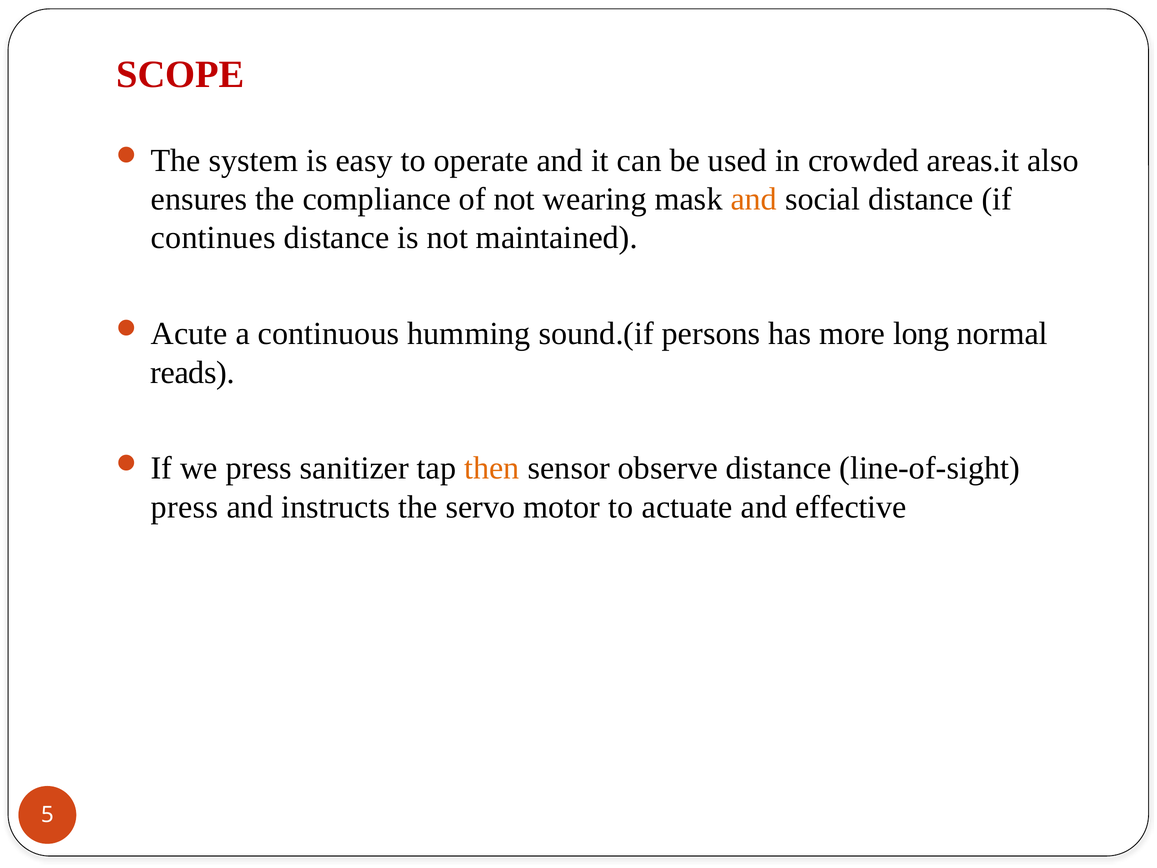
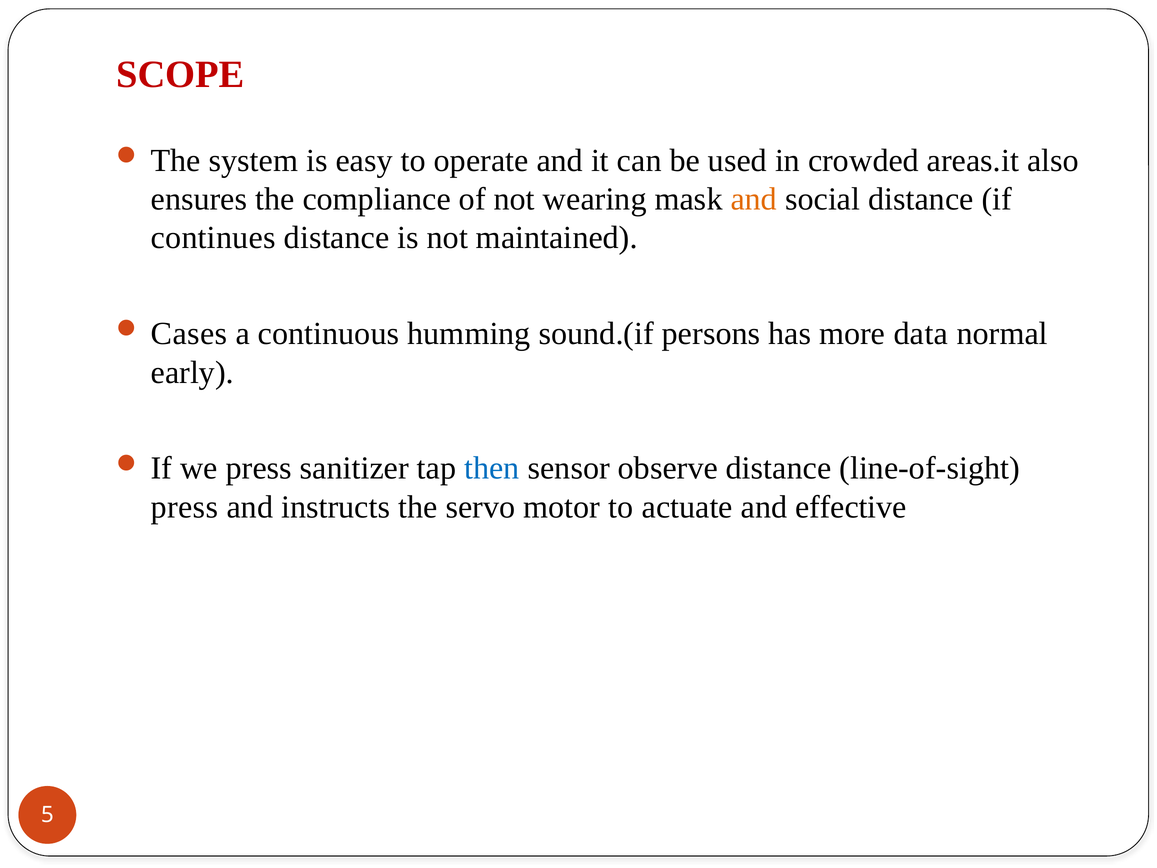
Acute: Acute -> Cases
long: long -> data
reads: reads -> early
then colour: orange -> blue
